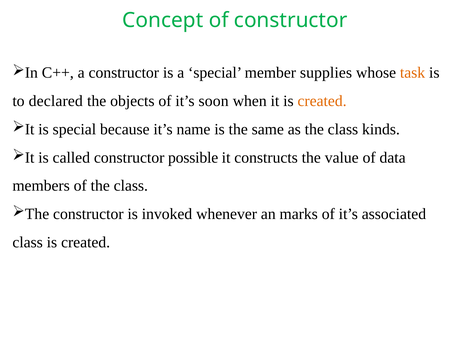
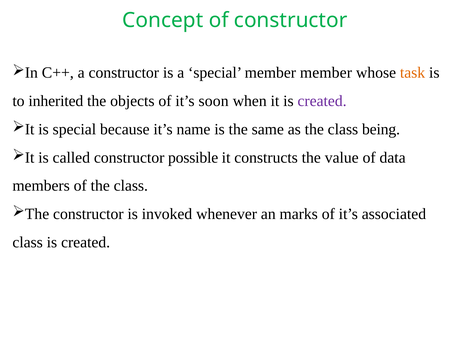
member supplies: supplies -> member
declared: declared -> inherited
created at (322, 101) colour: orange -> purple
kinds: kinds -> being
